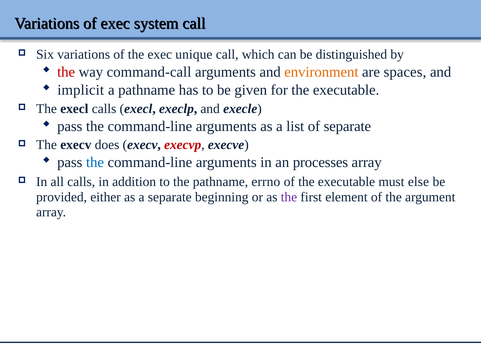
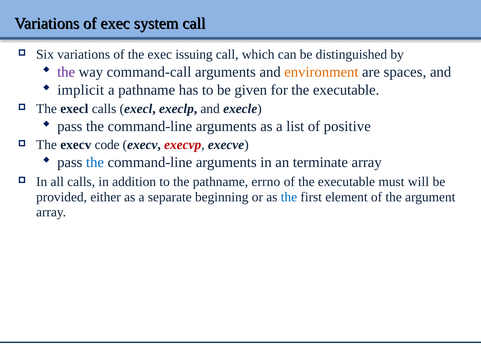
unique: unique -> issuing
the at (66, 72) colour: red -> purple
of separate: separate -> positive
does: does -> code
processes: processes -> terminate
else: else -> will
the at (289, 197) colour: purple -> blue
